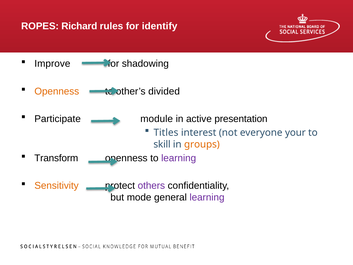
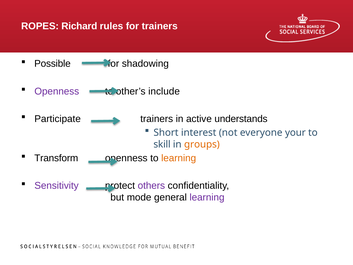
for identify: identify -> trainers
Improve: Improve -> Possible
Openness at (57, 91) colour: orange -> purple
divided: divided -> include
Participate module: module -> trainers
presentation: presentation -> understands
Titles: Titles -> Short
learning at (179, 158) colour: purple -> orange
Sensitivity colour: orange -> purple
